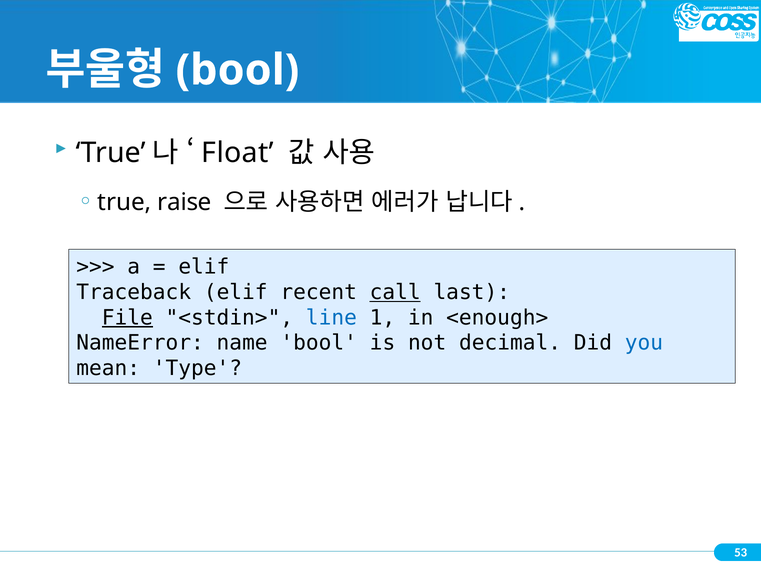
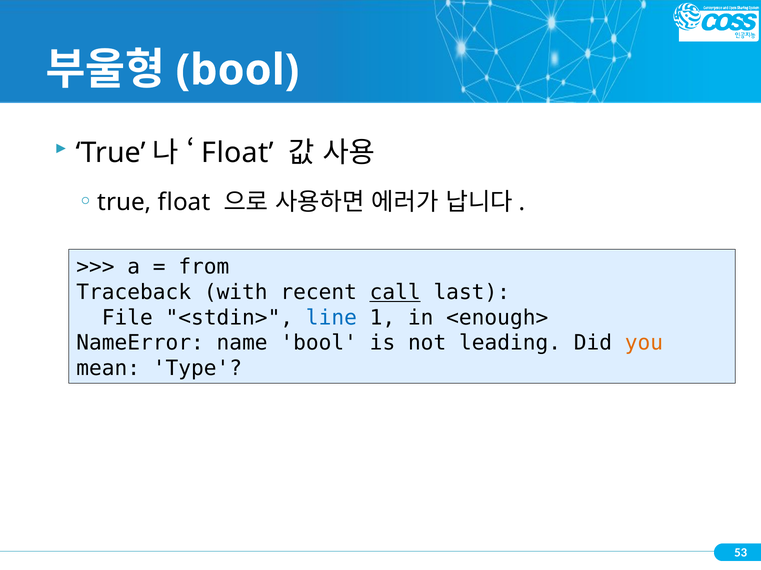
true raise: raise -> float
elif at (204, 267): elif -> from
Traceback elif: elif -> with
File underline: present -> none
decimal: decimal -> leading
you colour: blue -> orange
